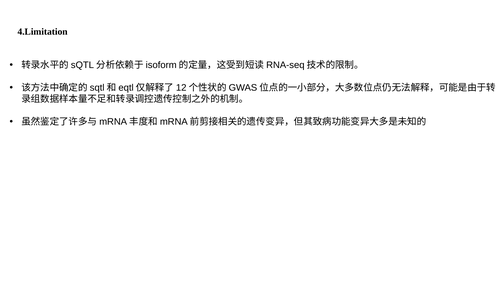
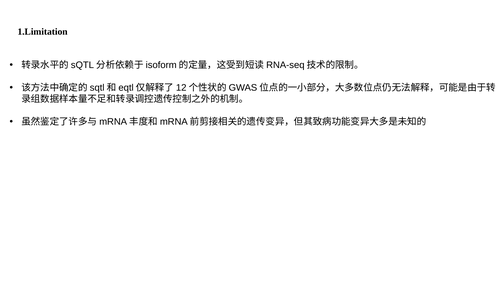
4.Limitation: 4.Limitation -> 1.Limitation
